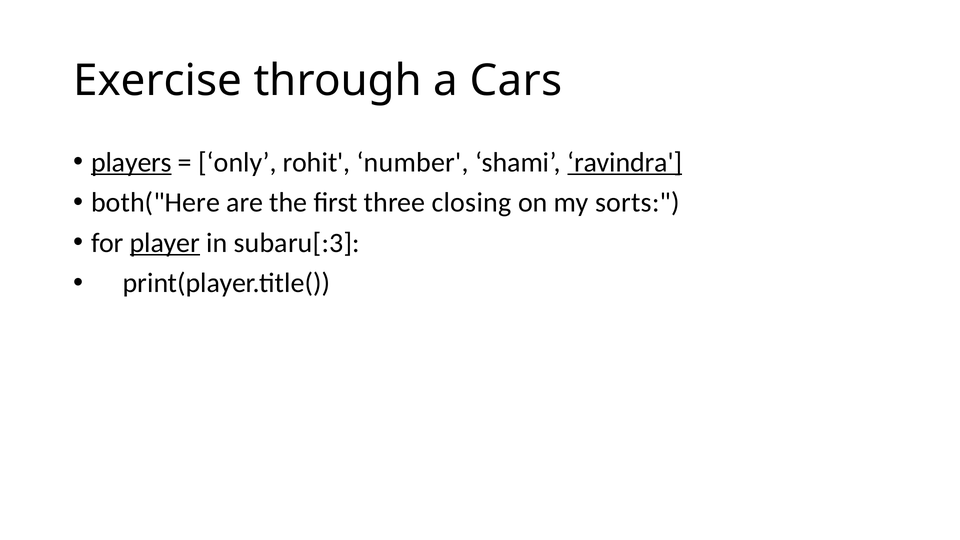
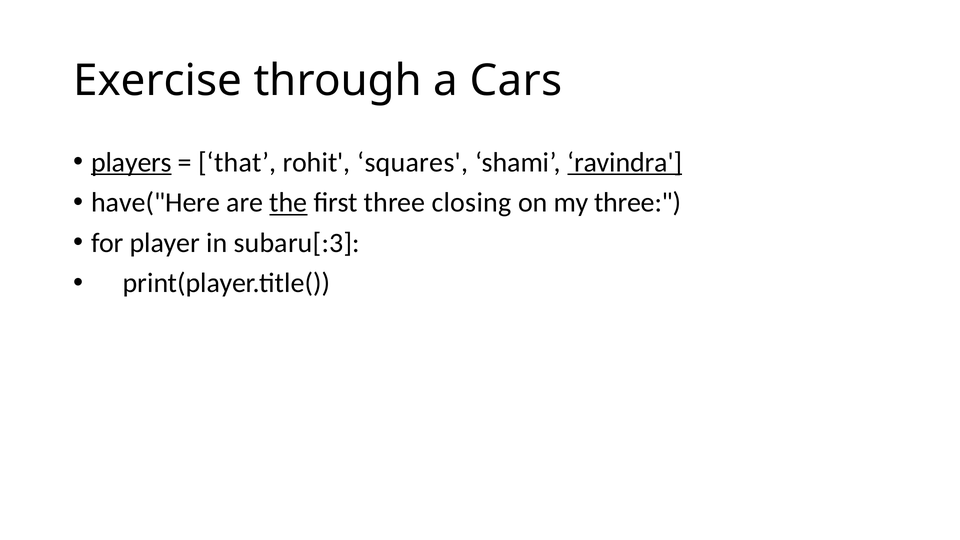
only: only -> that
number: number -> squares
both("Here: both("Here -> have("Here
the underline: none -> present
my sorts: sorts -> three
player underline: present -> none
